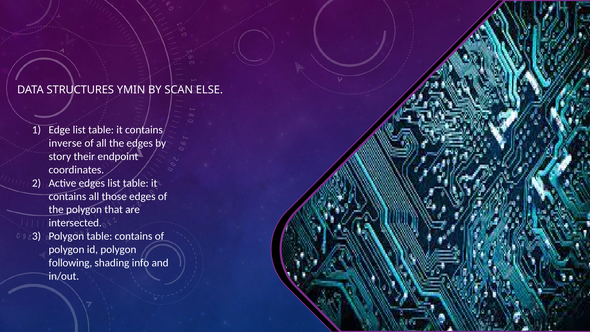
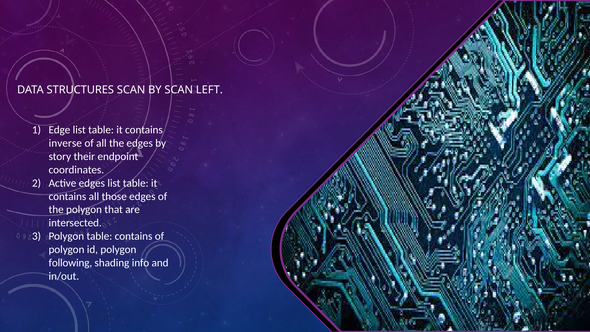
STRUCTURES YMIN: YMIN -> SCAN
ELSE: ELSE -> LEFT
